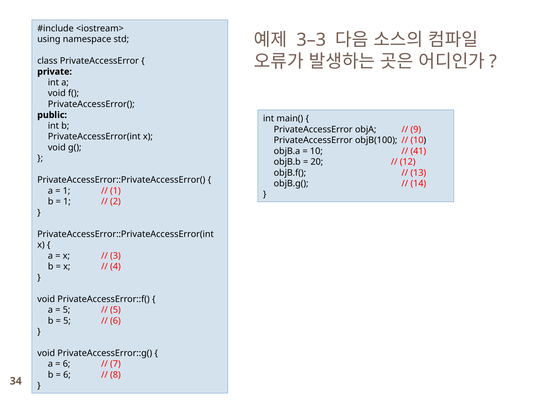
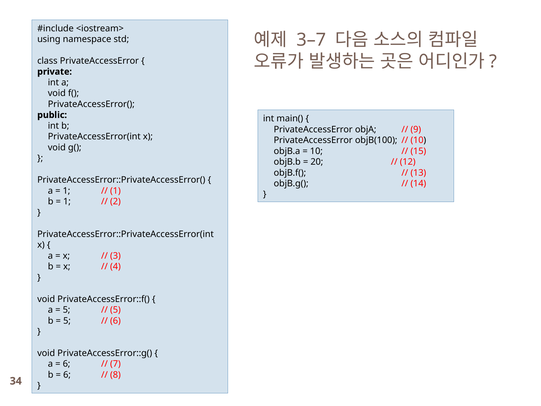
3–3: 3–3 -> 3–7
41: 41 -> 15
